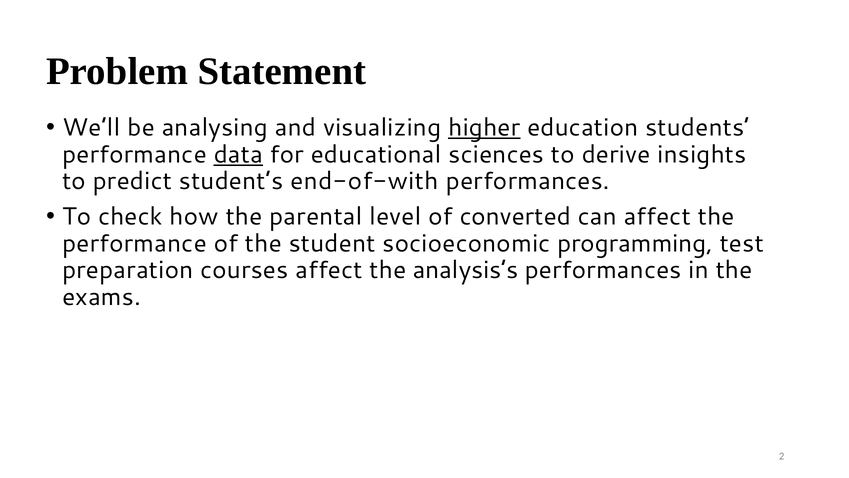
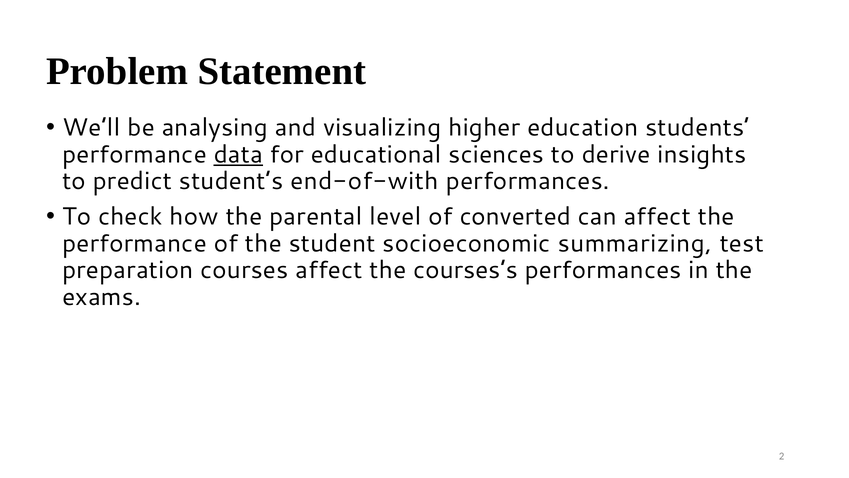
higher underline: present -> none
programming: programming -> summarizing
analysis’s: analysis’s -> courses’s
